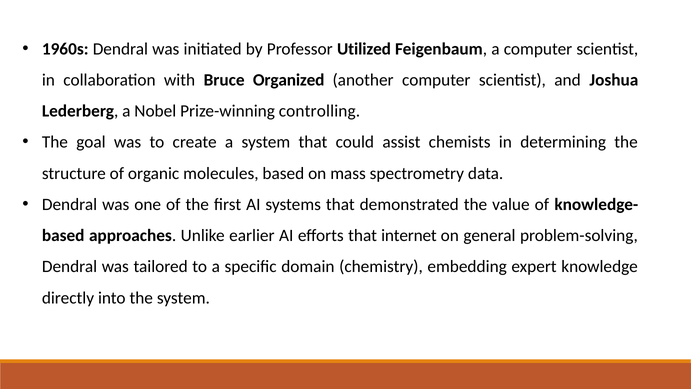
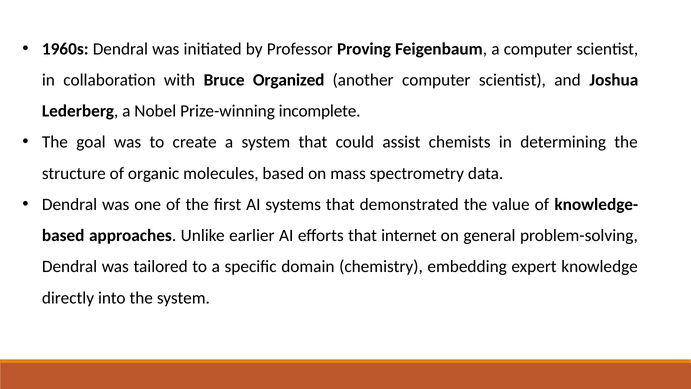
Utilized: Utilized -> Proving
controlling: controlling -> incomplete
